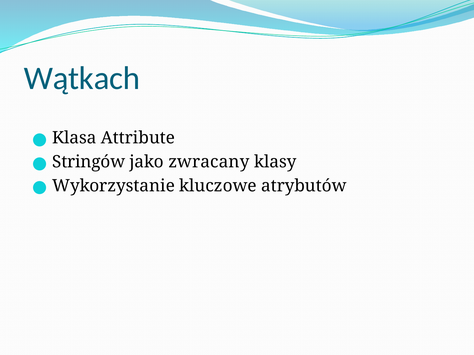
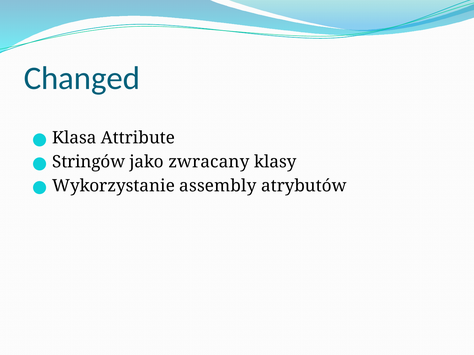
Wątkach: Wątkach -> Changed
kluczowe: kluczowe -> assembly
